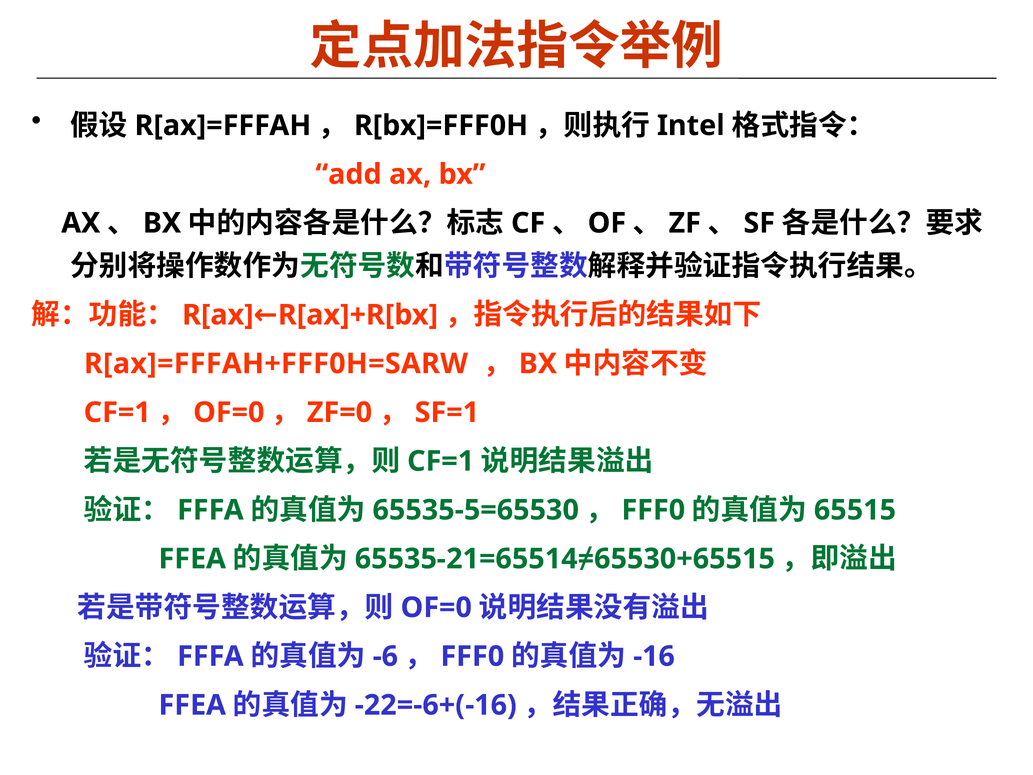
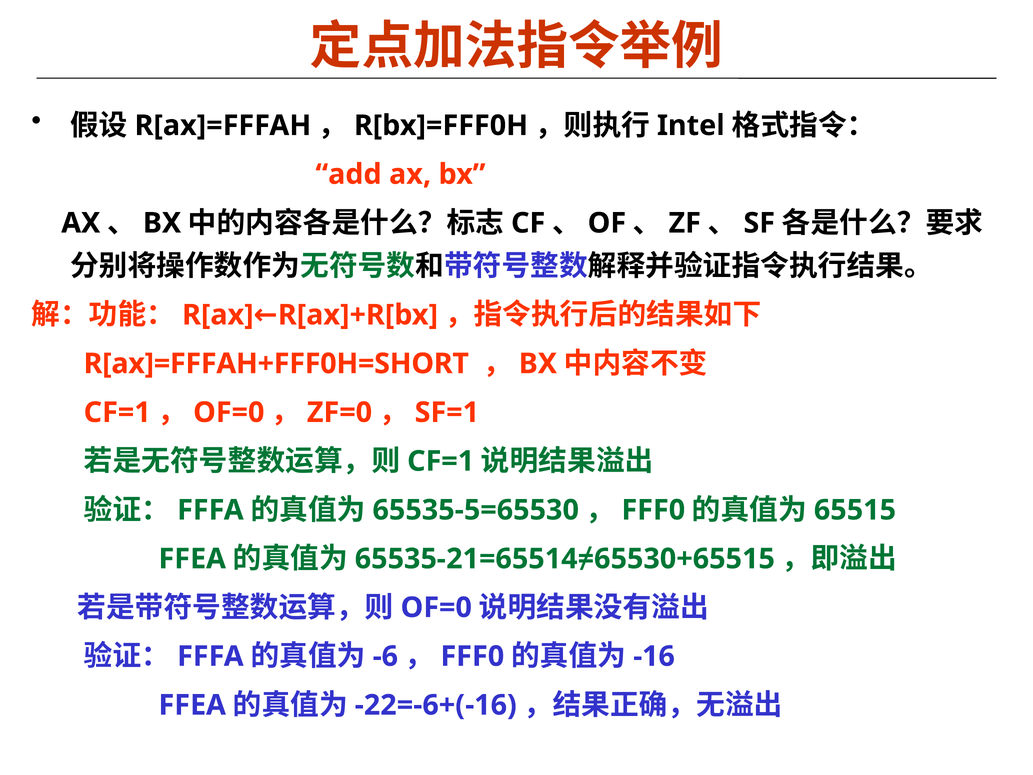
R[ax]=FFFAH+FFF0H=SARW: R[ax]=FFFAH+FFF0H=SARW -> R[ax]=FFFAH+FFF0H=SHORT
